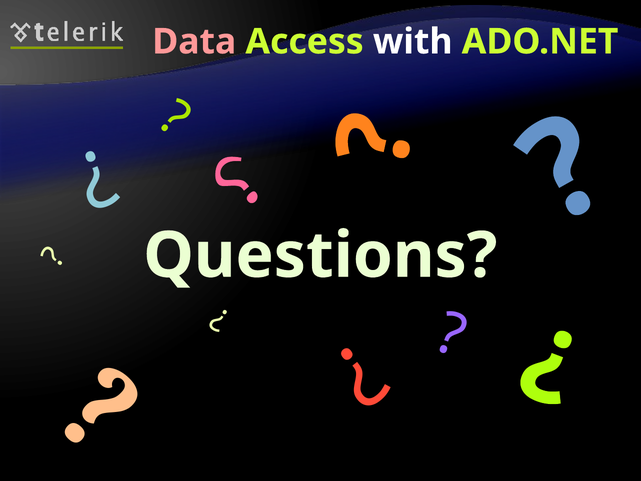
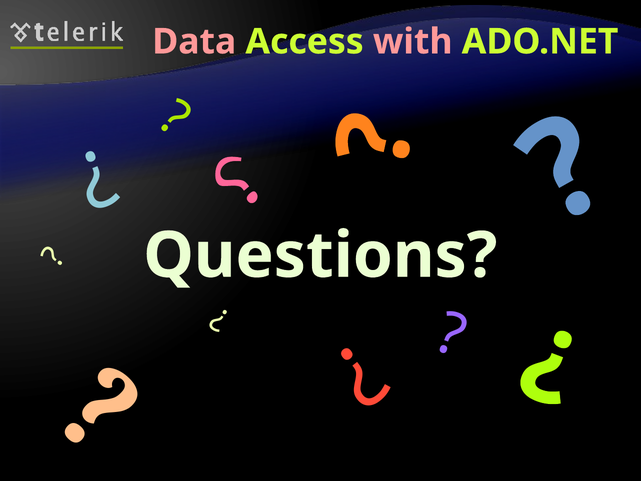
with colour: white -> pink
